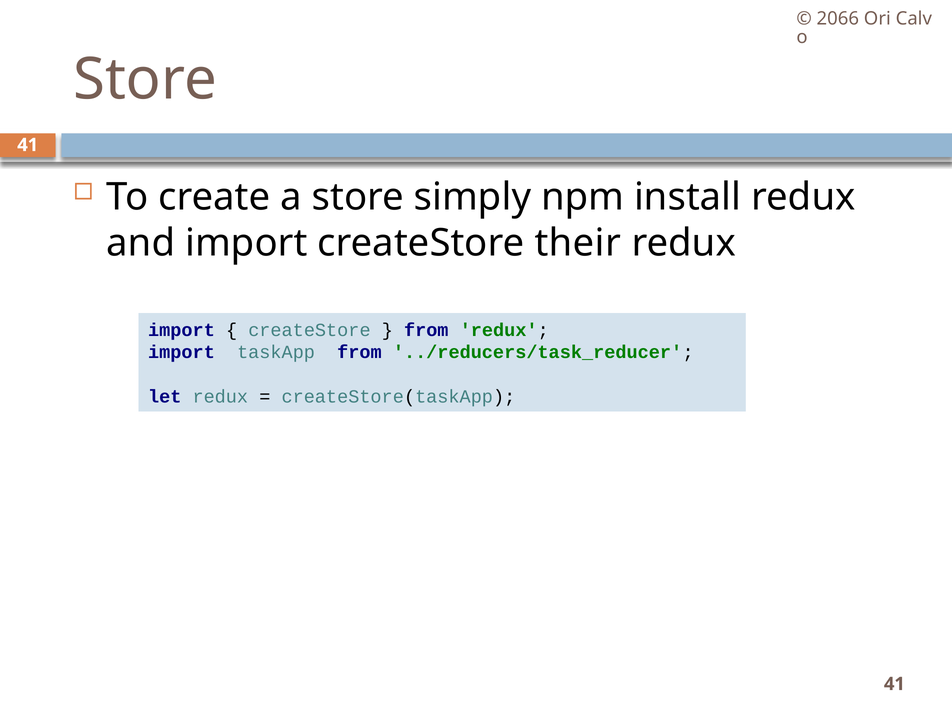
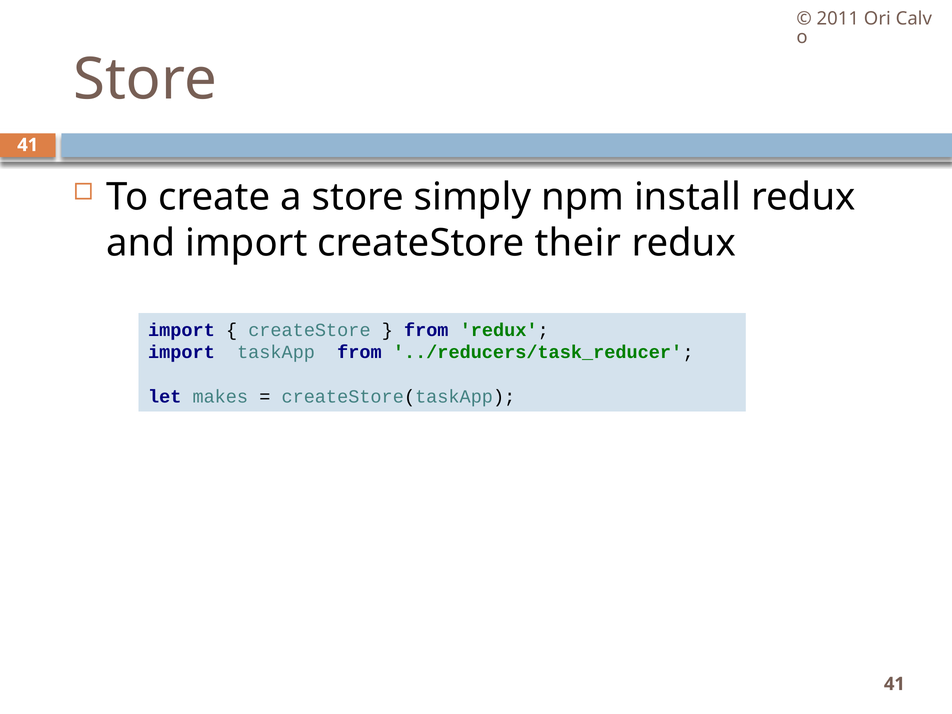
2066: 2066 -> 2011
let redux: redux -> makes
